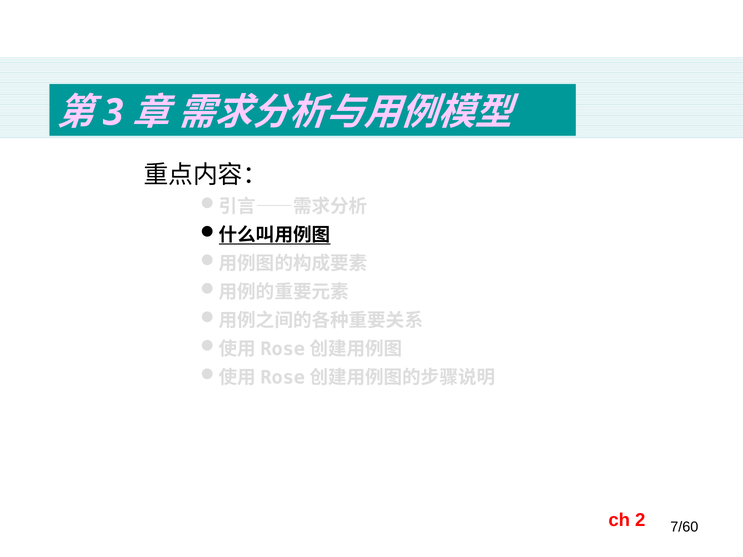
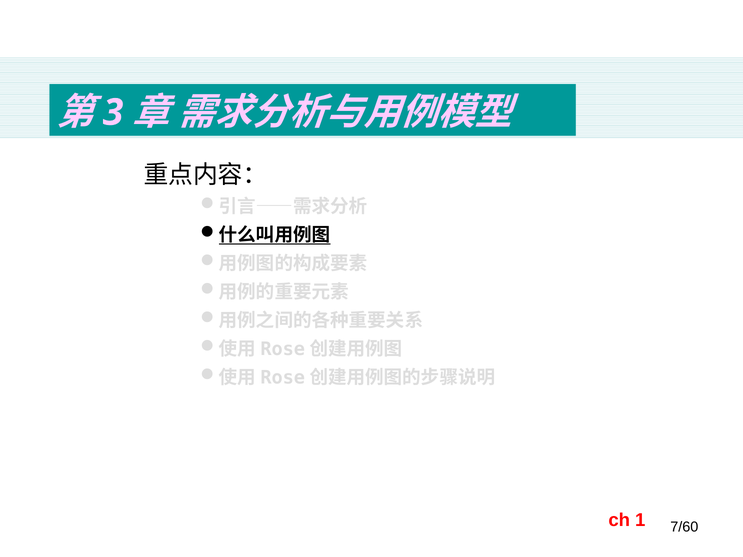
2: 2 -> 1
